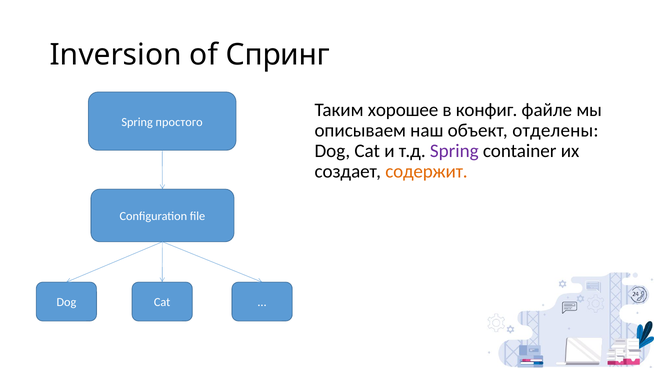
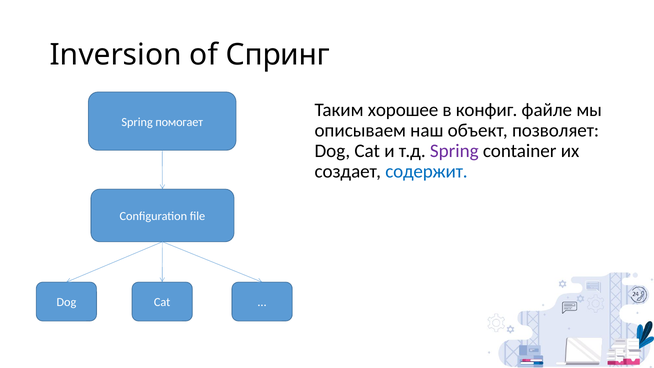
простого: простого -> помогает
отделены: отделены -> позволяет
содержит colour: orange -> blue
